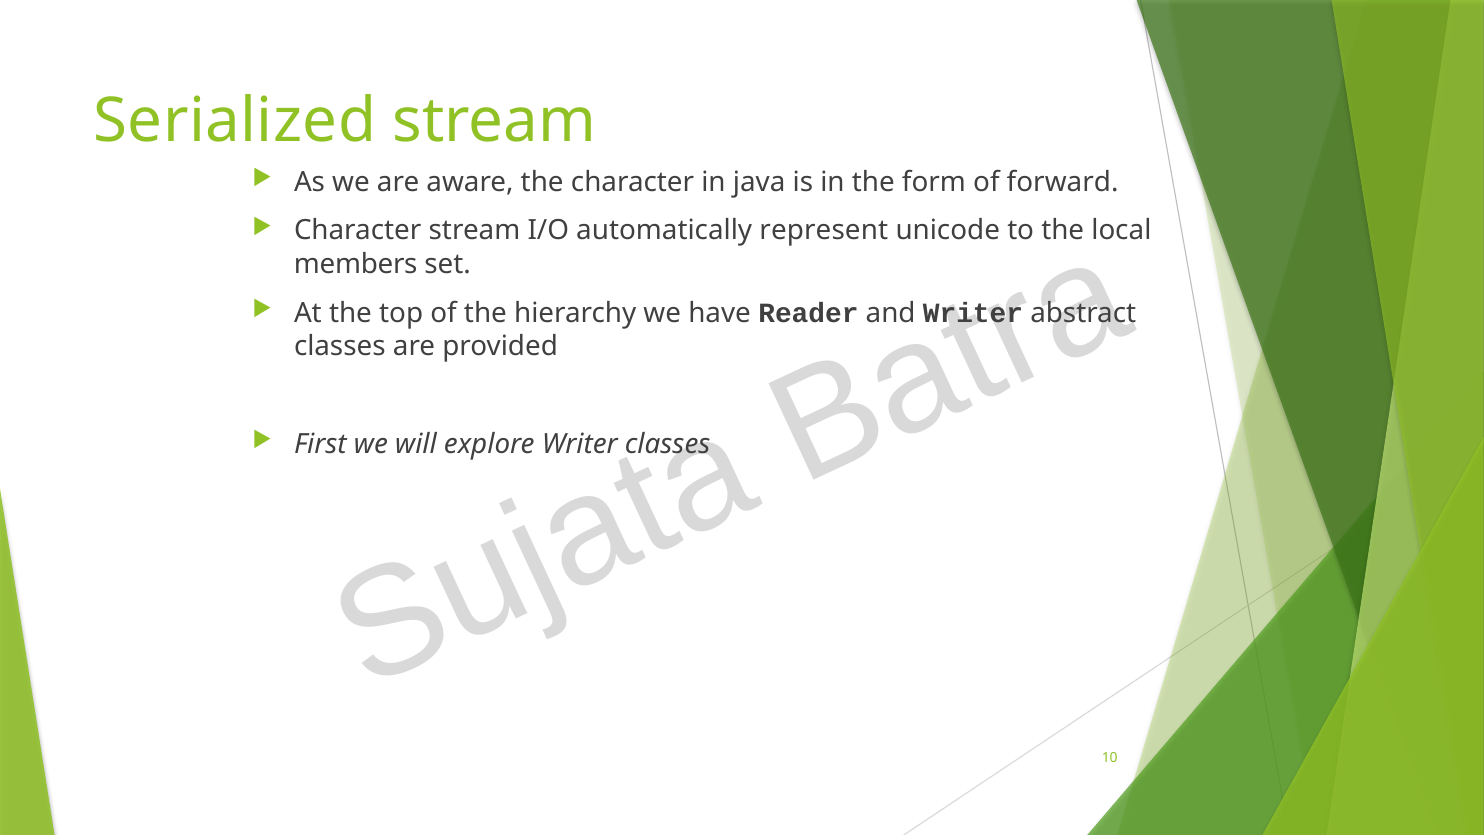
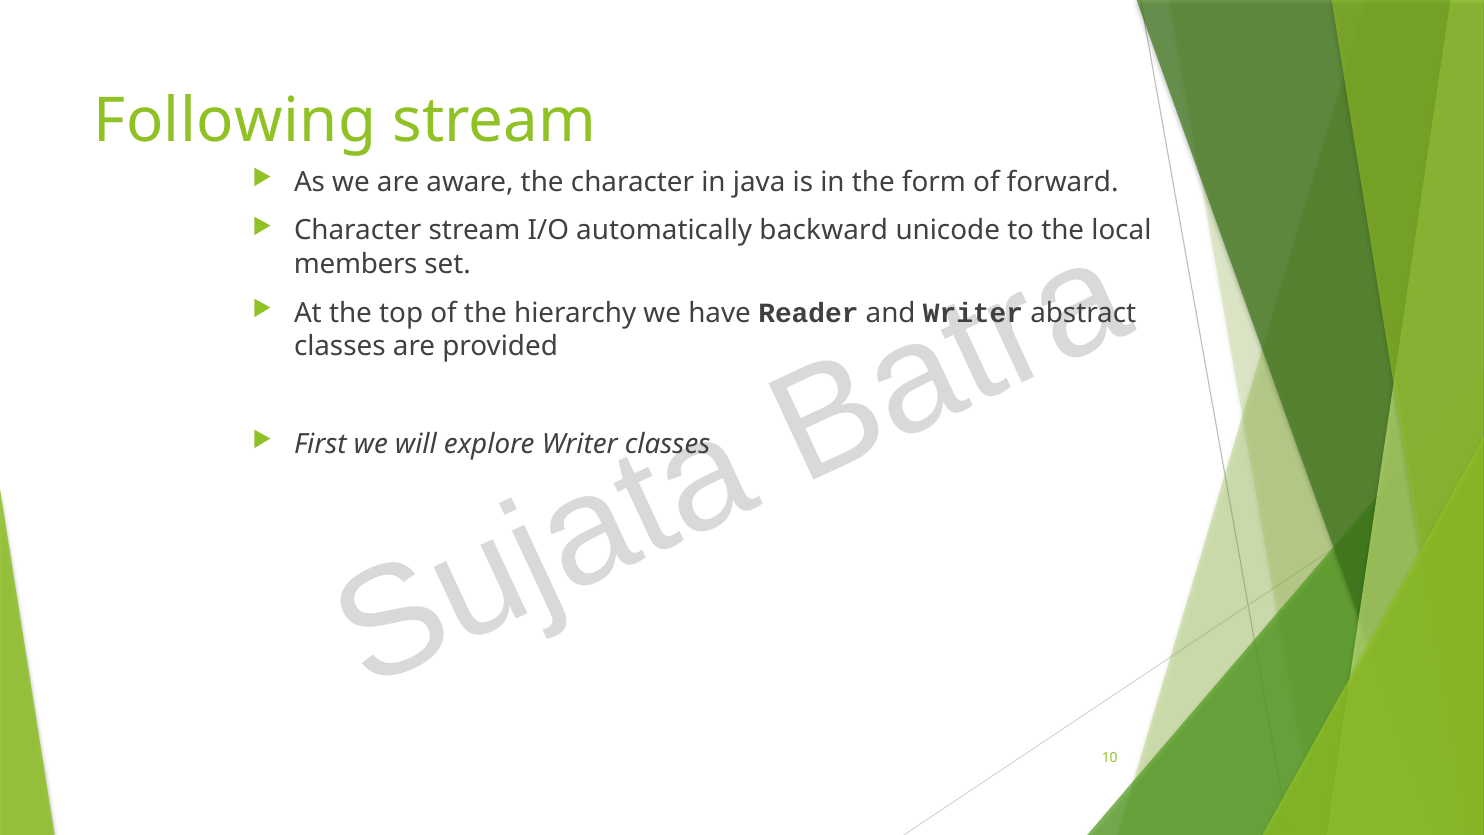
Serialized: Serialized -> Following
represent: represent -> backward
